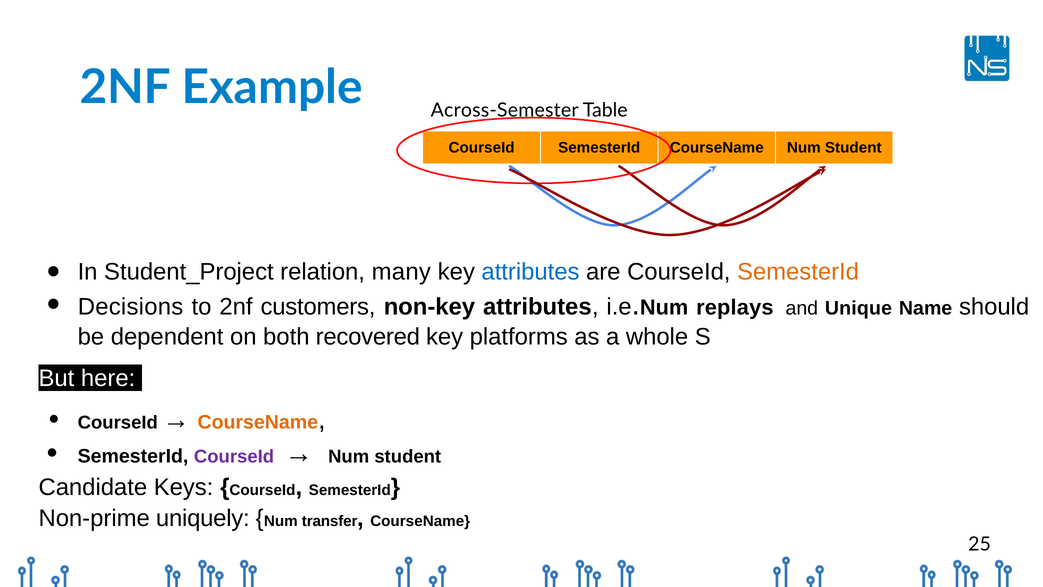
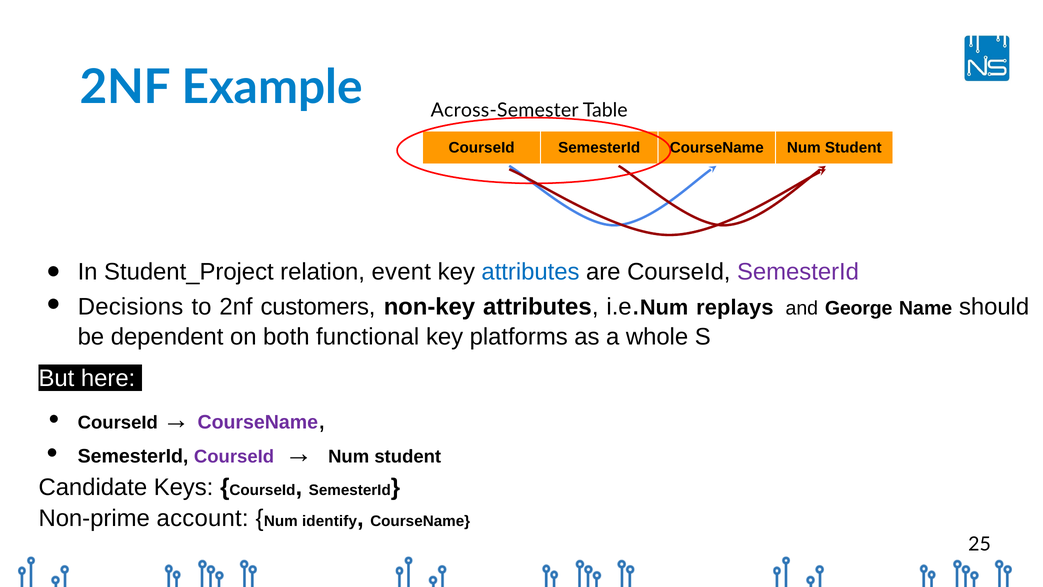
many: many -> event
SemesterId at (798, 272) colour: orange -> purple
Unique: Unique -> George
recovered: recovered -> functional
CourseName at (258, 422) colour: orange -> purple
uniquely: uniquely -> account
transfer: transfer -> identify
